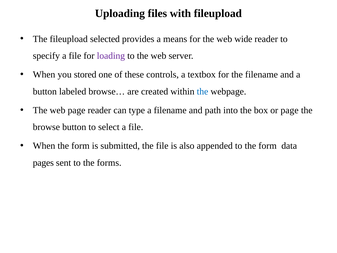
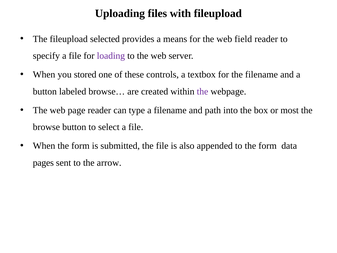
wide: wide -> field
the at (203, 91) colour: blue -> purple
or page: page -> most
forms: forms -> arrow
